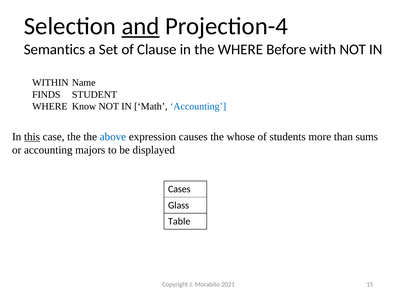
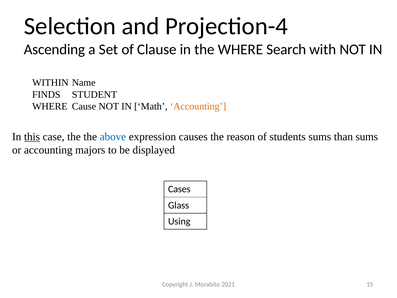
and underline: present -> none
Semantics: Semantics -> Ascending
Before: Before -> Search
Know: Know -> Cause
Accounting at (198, 106) colour: blue -> orange
whose: whose -> reason
students more: more -> sums
Table: Table -> Using
